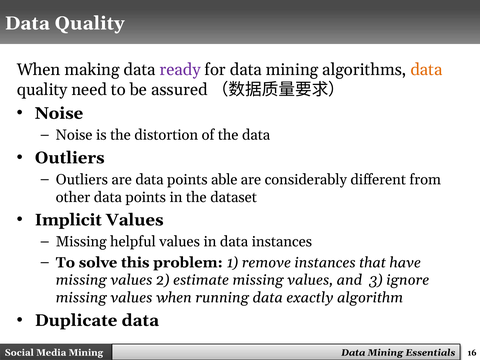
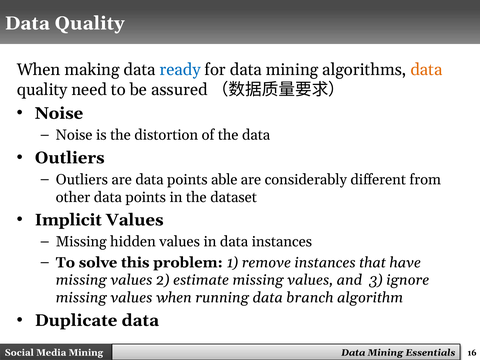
ready colour: purple -> blue
helpful: helpful -> hidden
exactly: exactly -> branch
